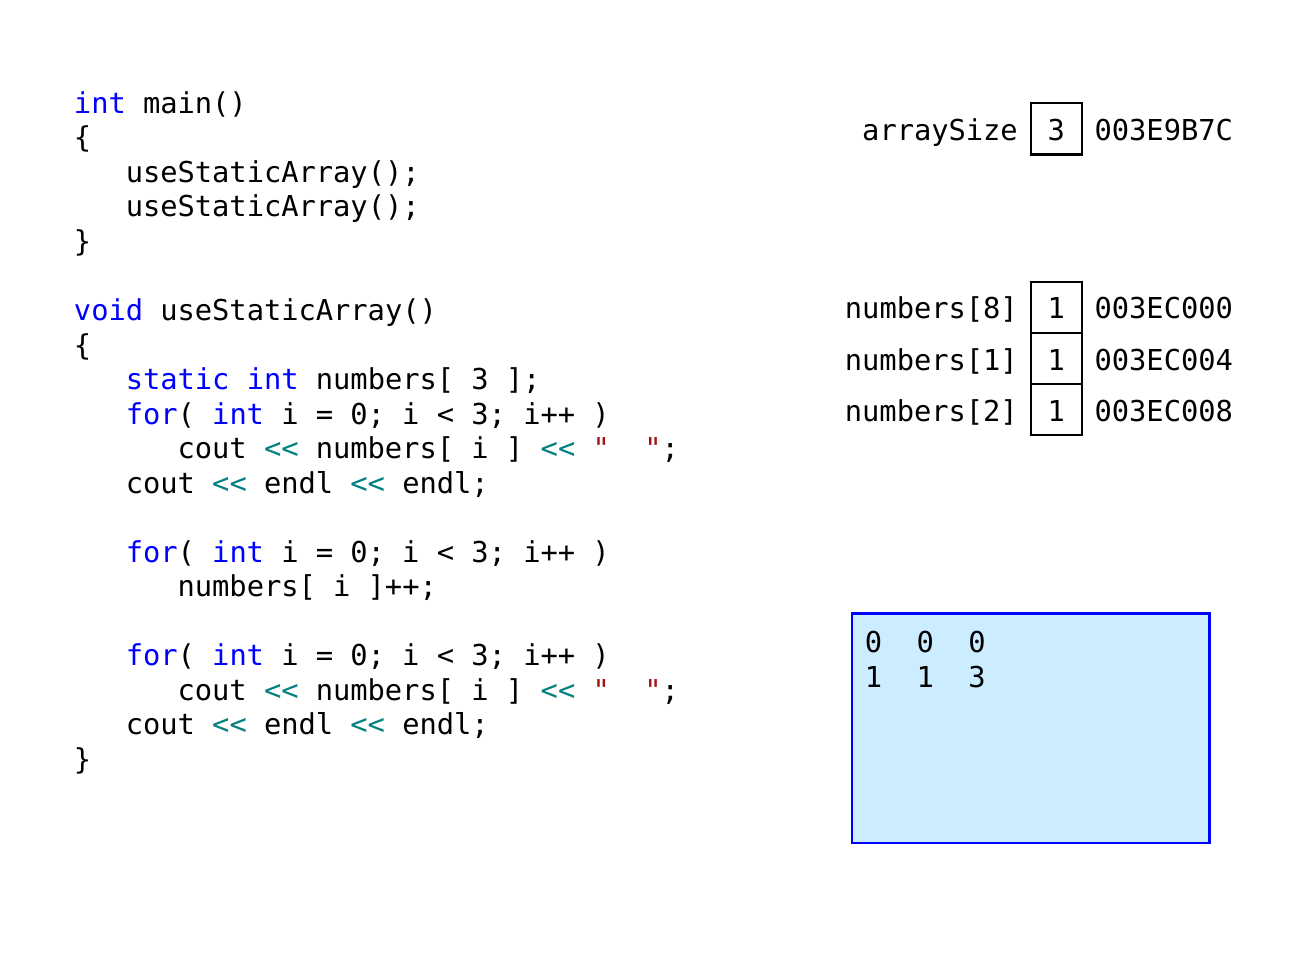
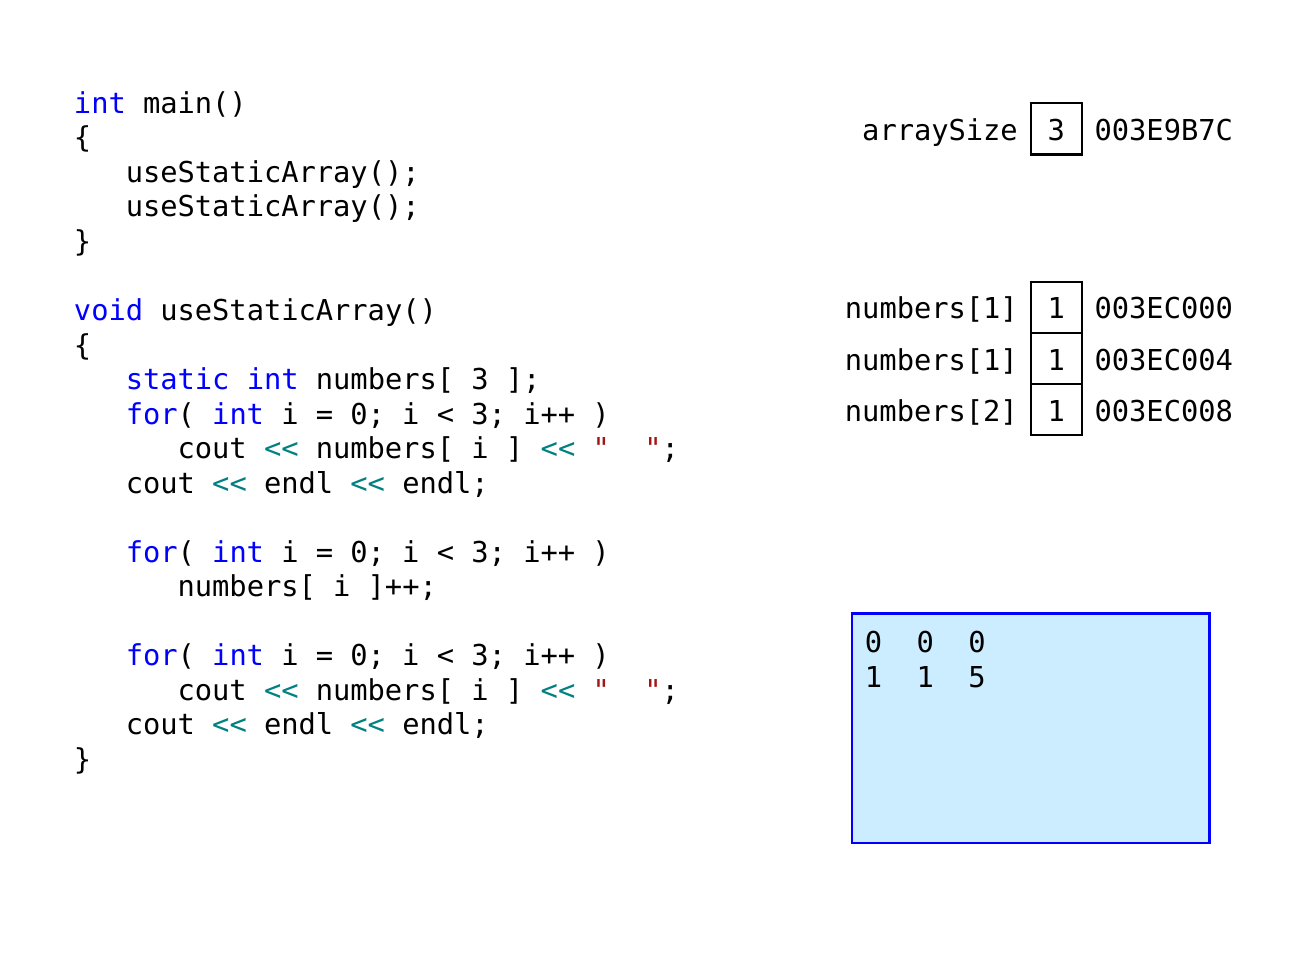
numbers[8 at (931, 310): numbers[8 -> numbers[1
1 3: 3 -> 5
